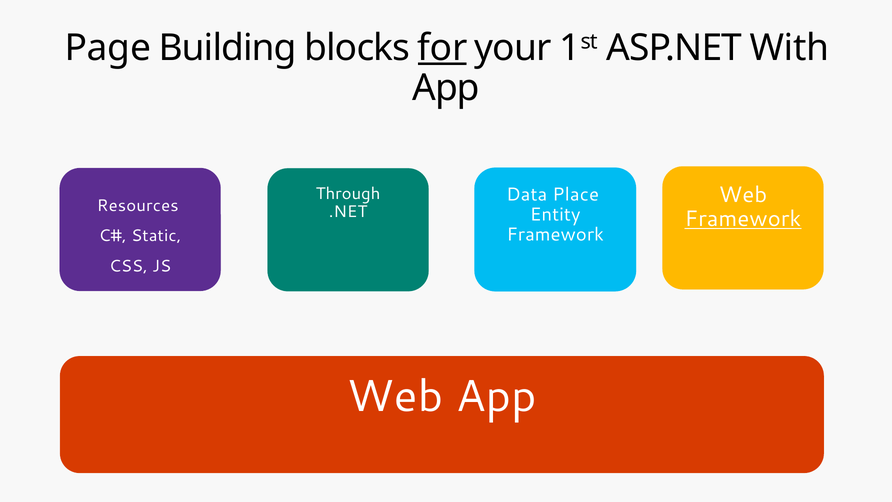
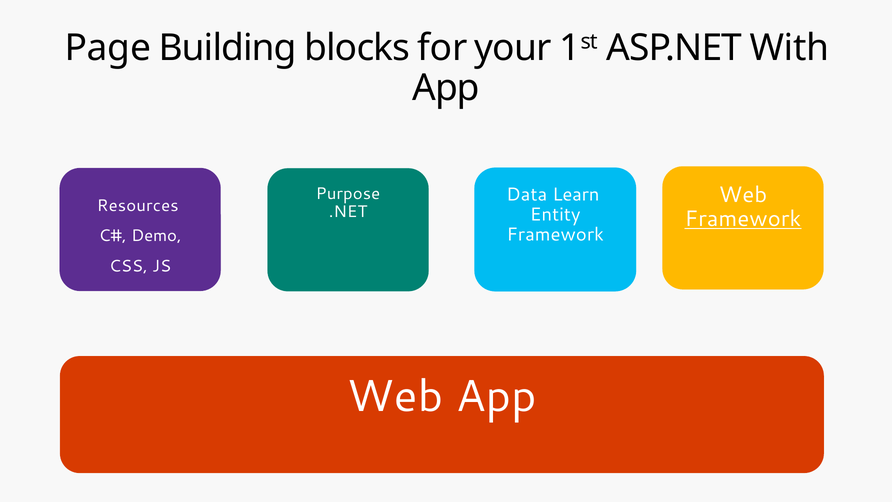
for underline: present -> none
Place: Place -> Learn
Through: Through -> Purpose
Static: Static -> Demo
